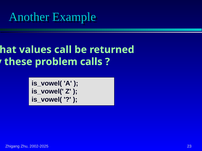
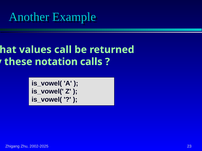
problem: problem -> notation
